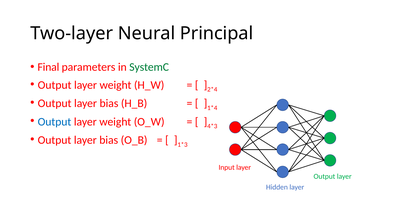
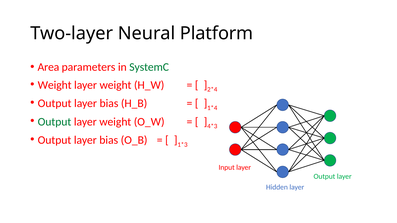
Principal: Principal -> Platform
Final: Final -> Area
Output at (55, 85): Output -> Weight
Output at (54, 122) colour: blue -> green
